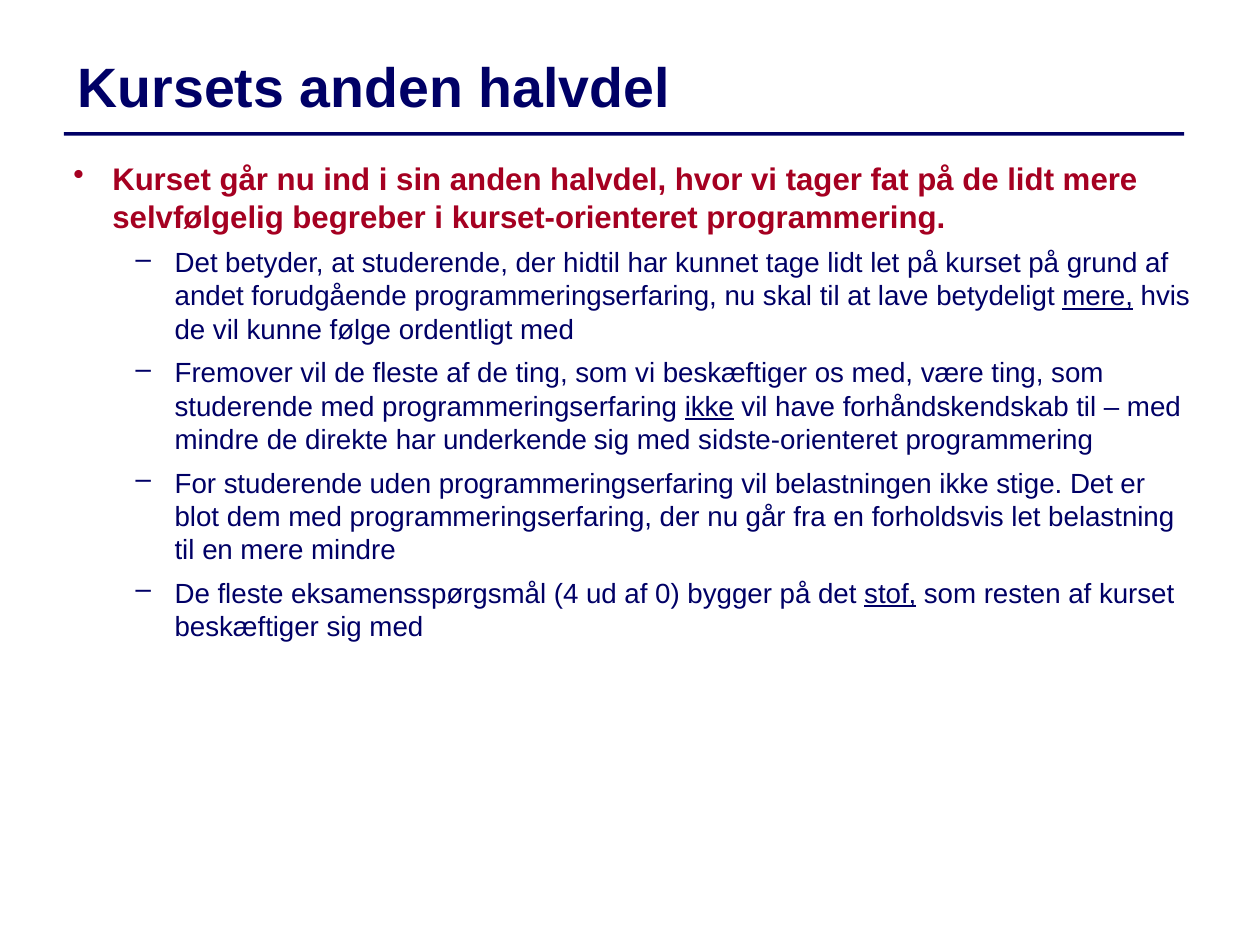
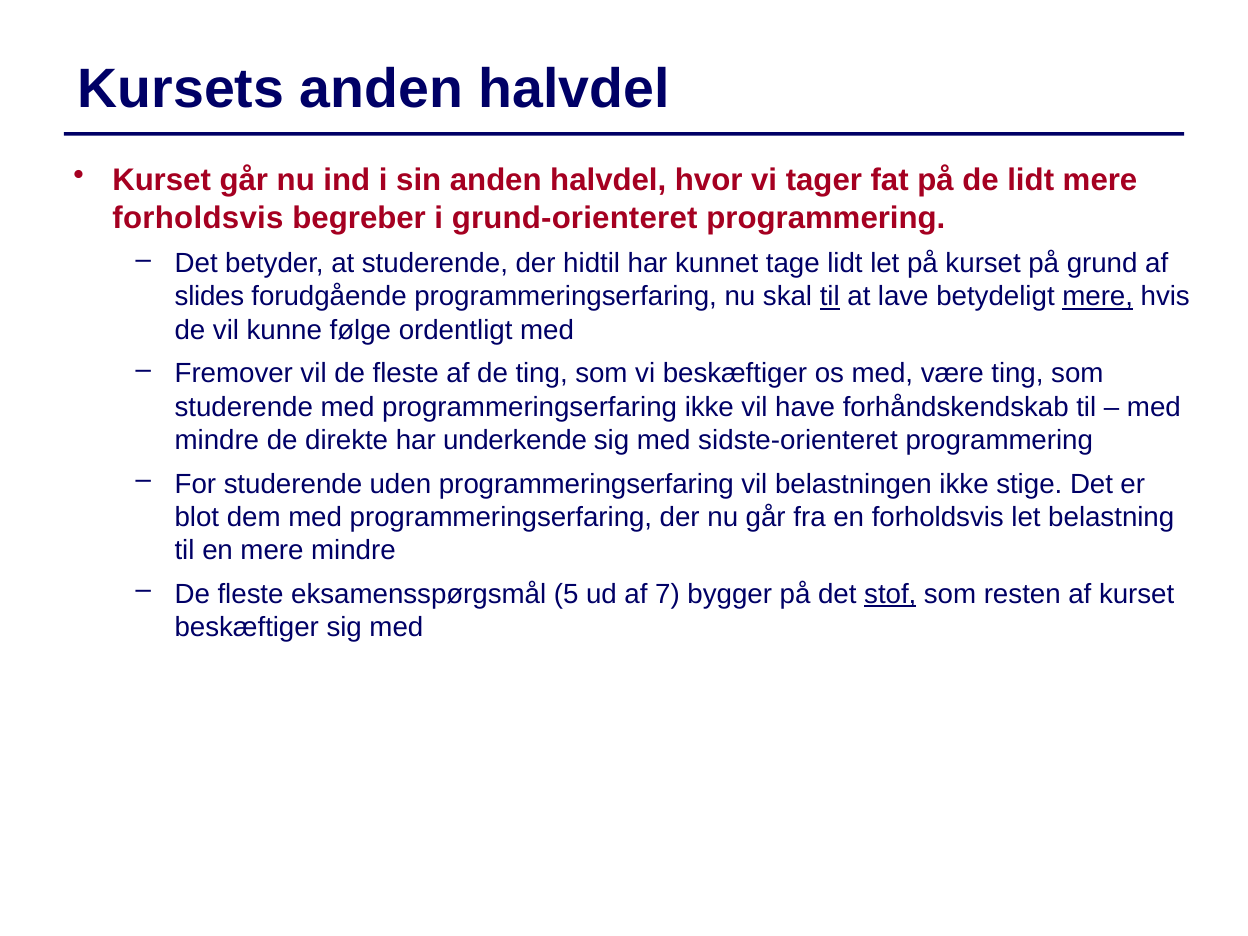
selvfølgelig at (198, 218): selvfølgelig -> forholdsvis
kurset-orienteret: kurset-orienteret -> grund-orienteret
andet: andet -> slides
til at (830, 297) underline: none -> present
ikke at (709, 407) underline: present -> none
4: 4 -> 5
0: 0 -> 7
